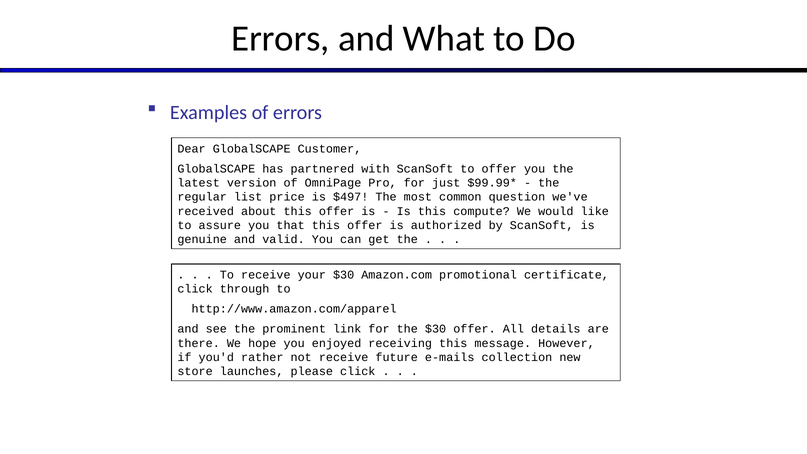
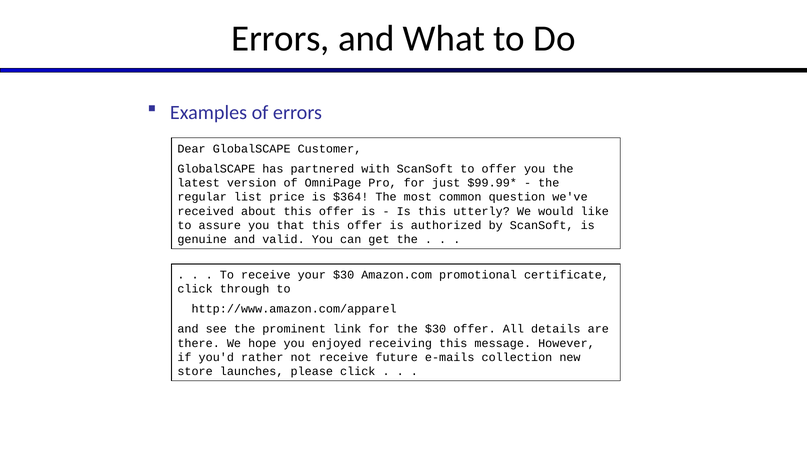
$497: $497 -> $364
compute: compute -> utterly
